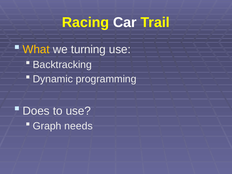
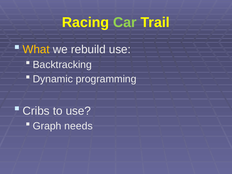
Car colour: white -> light green
turning: turning -> rebuild
Does: Does -> Cribs
